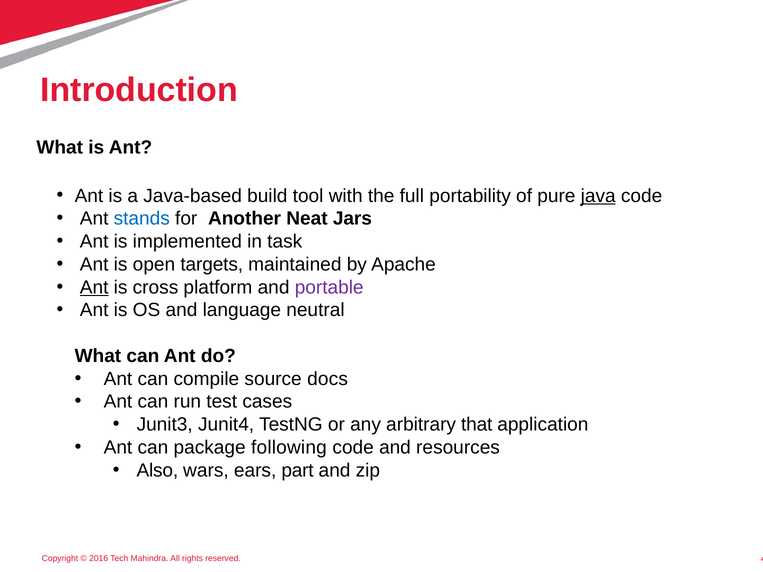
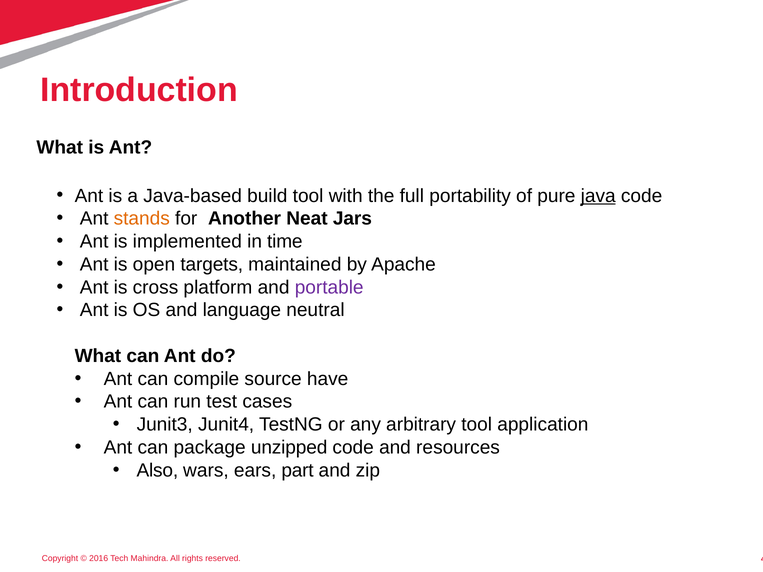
stands colour: blue -> orange
task: task -> time
Ant at (94, 287) underline: present -> none
docs: docs -> have
arbitrary that: that -> tool
following: following -> unzipped
